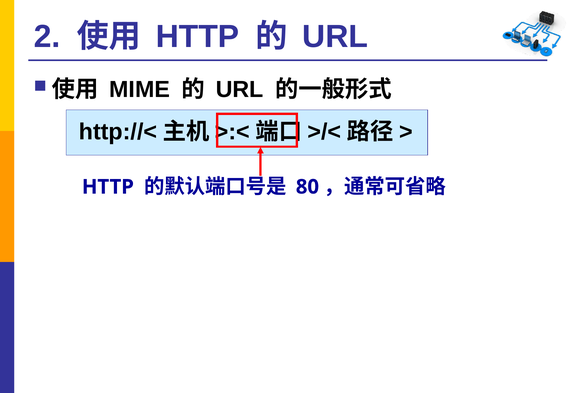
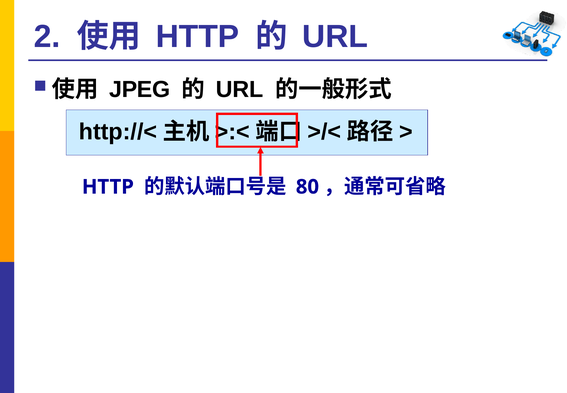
MIME: MIME -> JPEG
